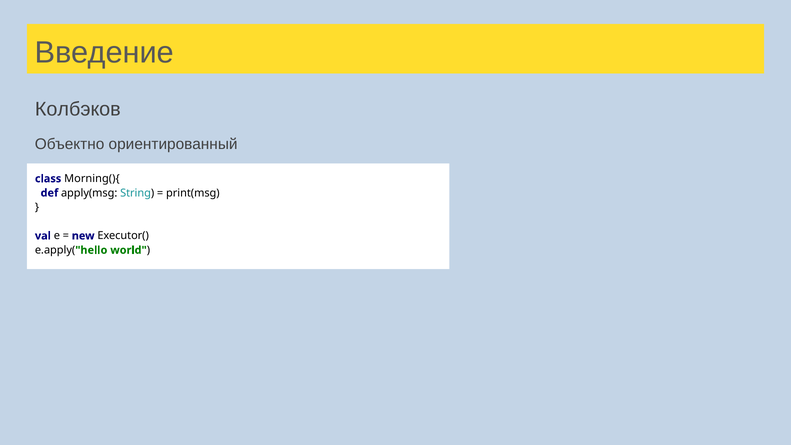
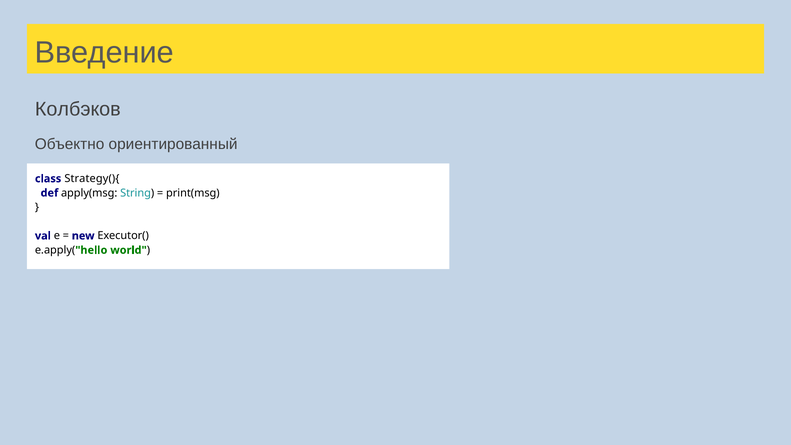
Morning(){: Morning(){ -> Strategy(){
